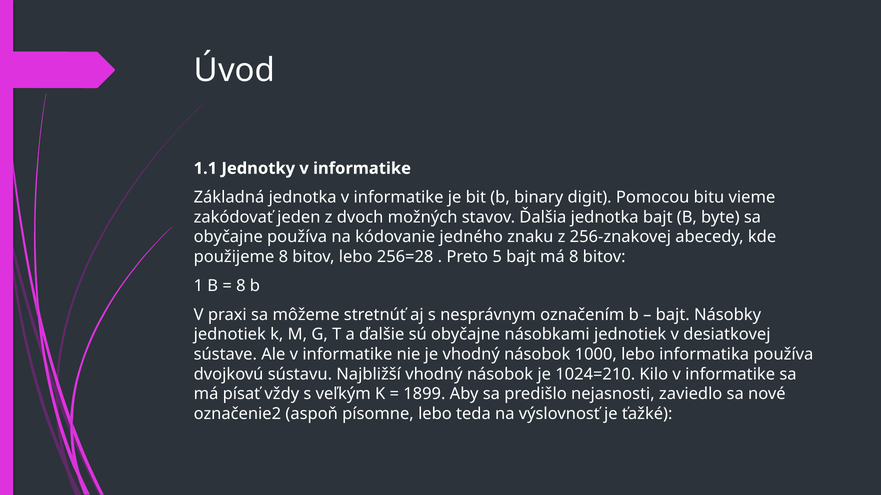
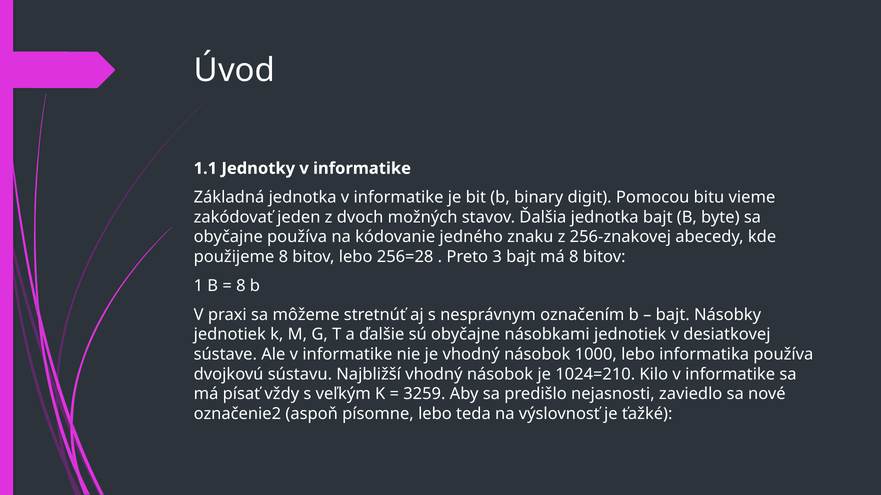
5: 5 -> 3
1899: 1899 -> 3259
